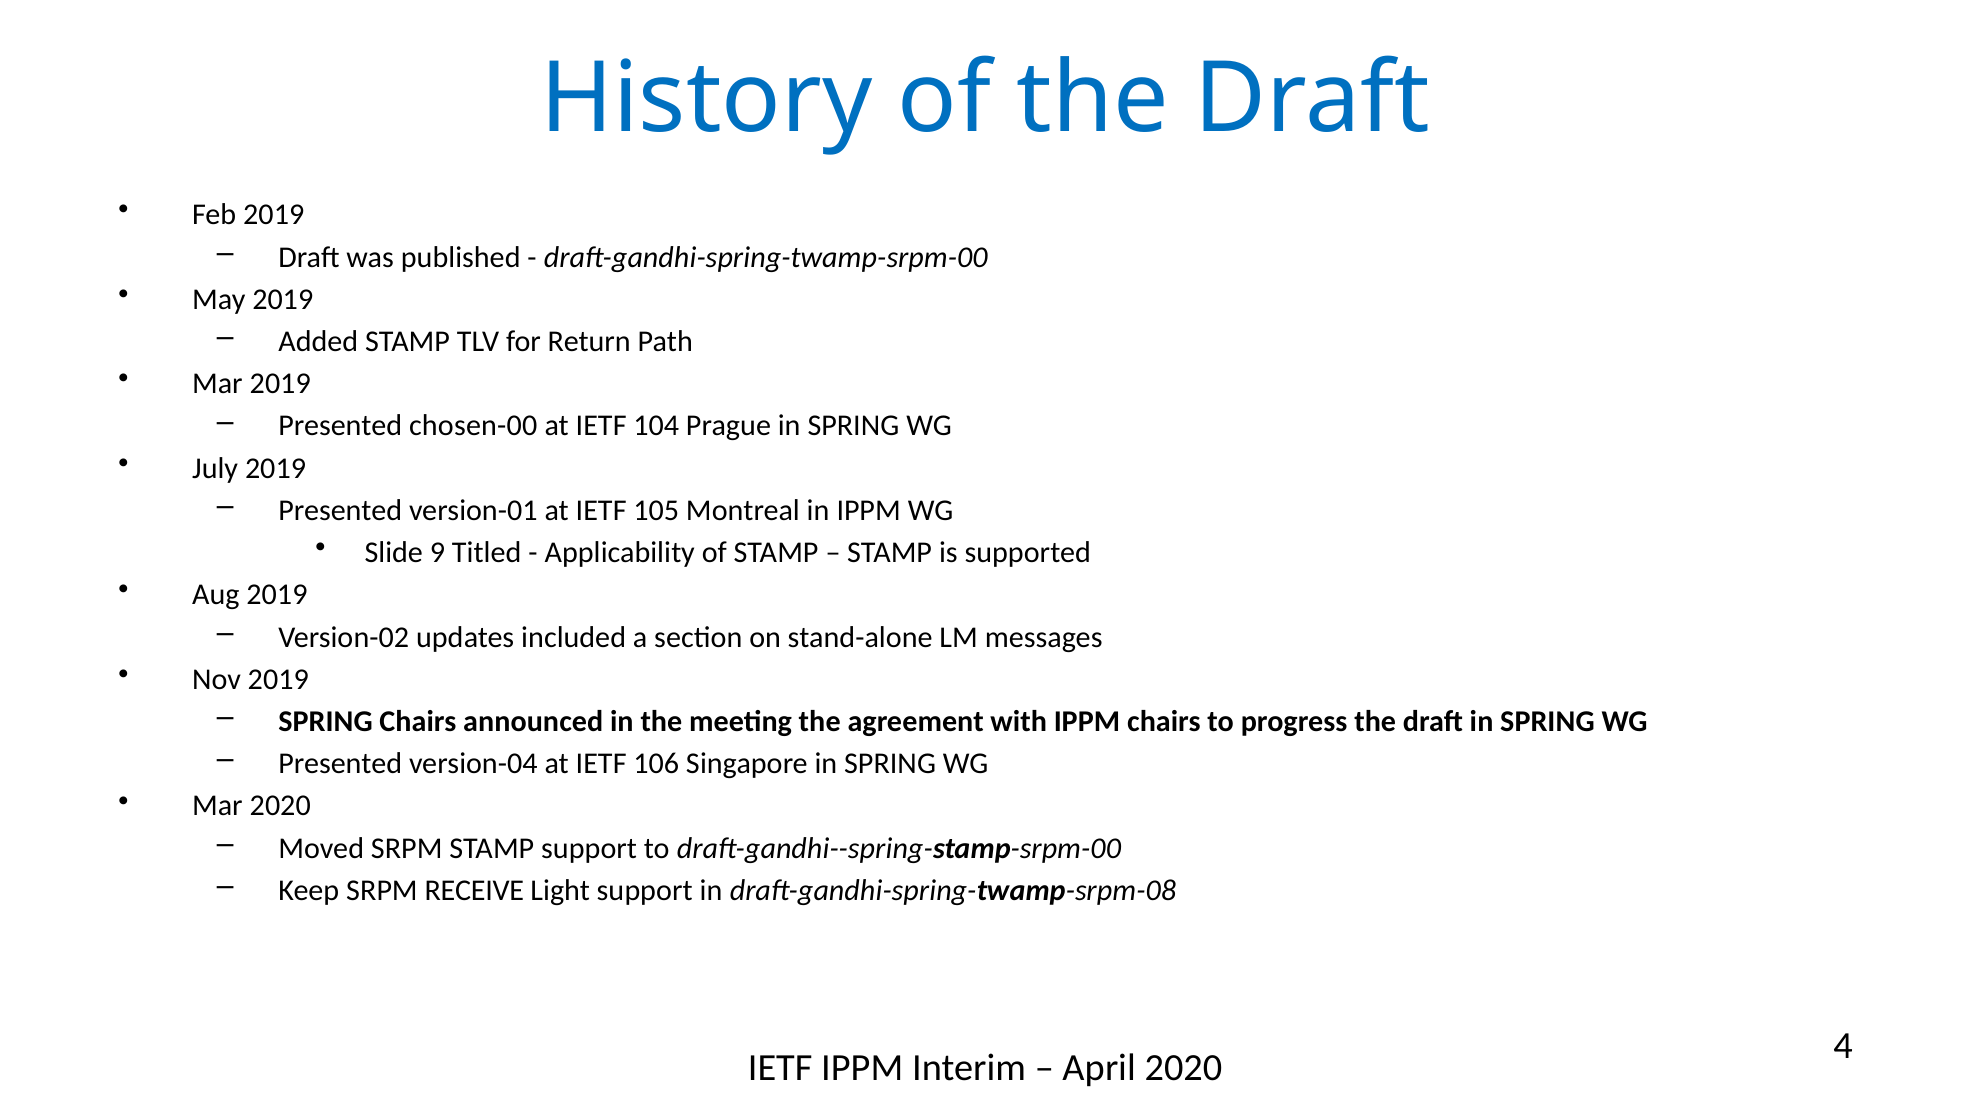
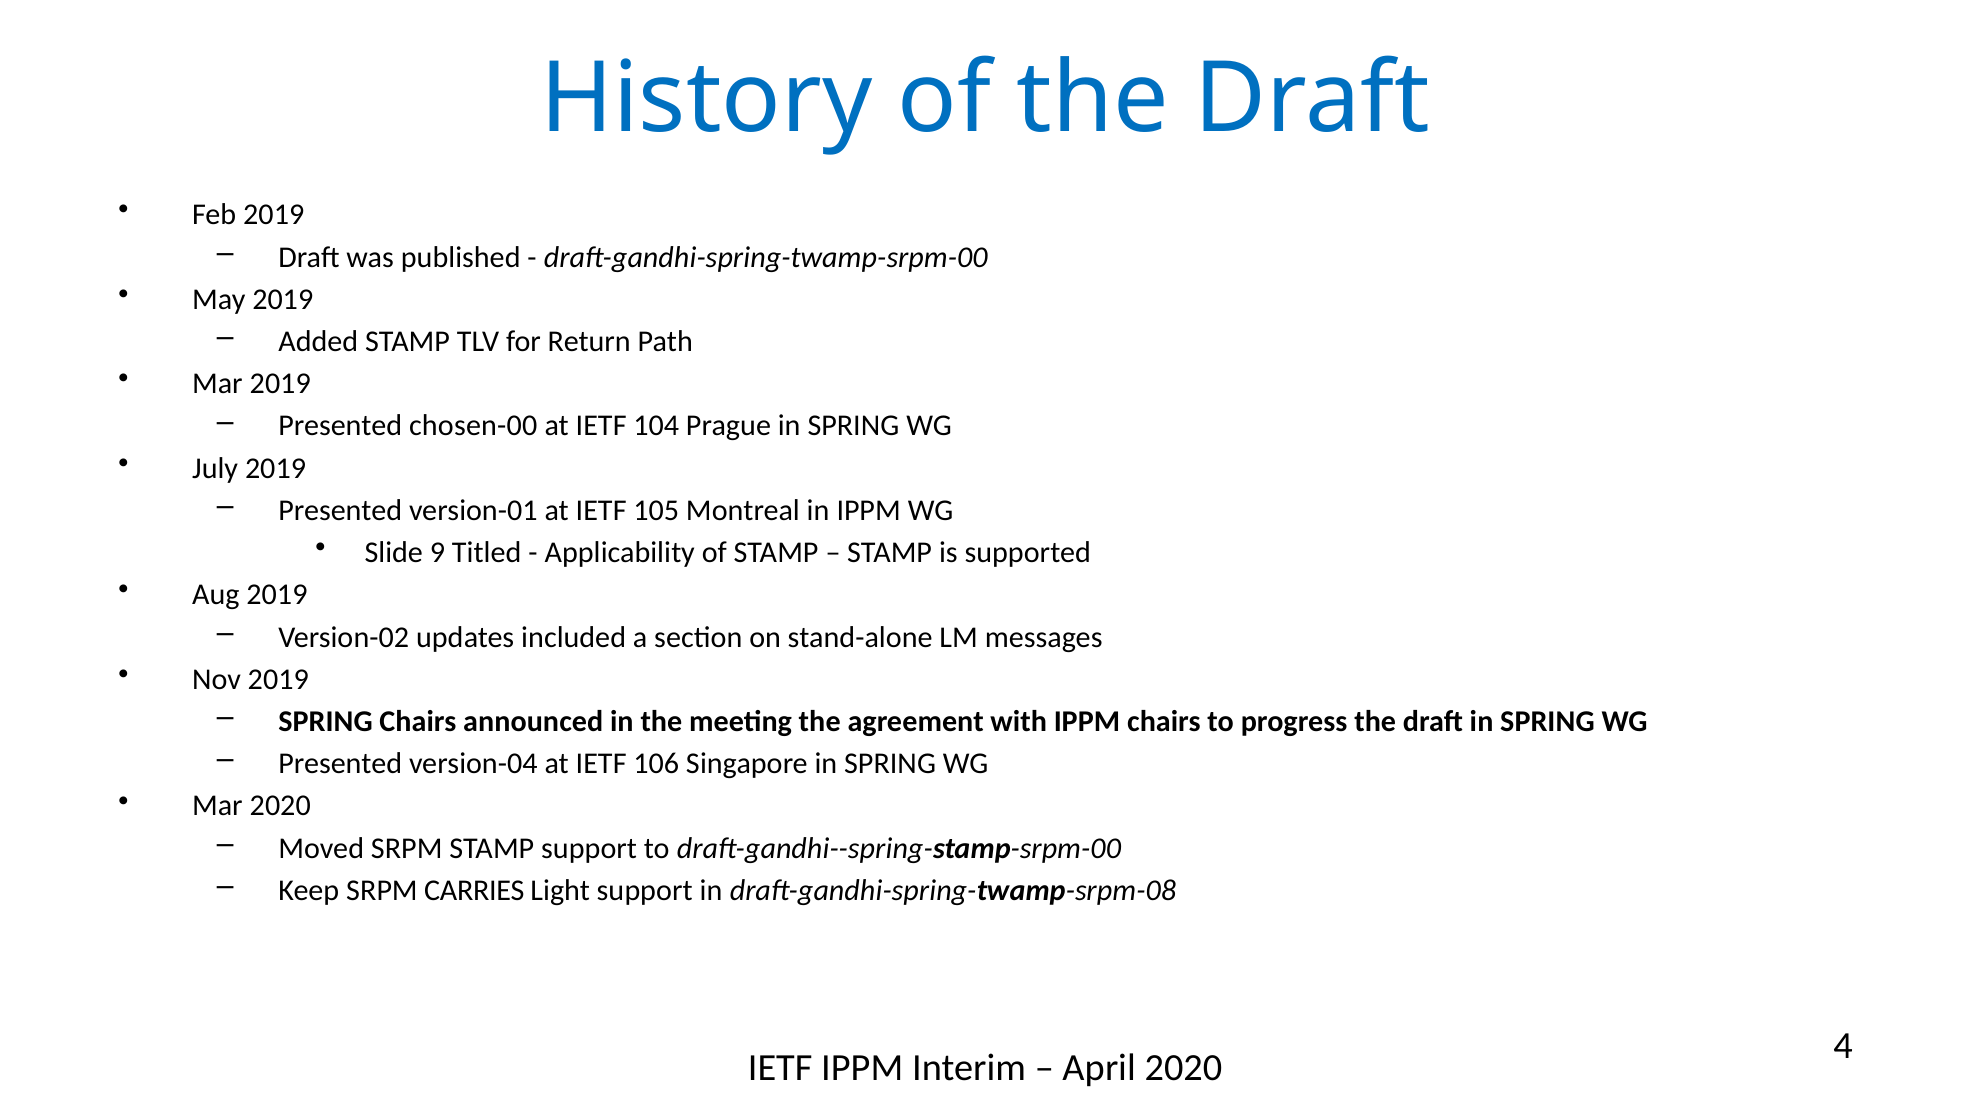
RECEIVE: RECEIVE -> CARRIES
